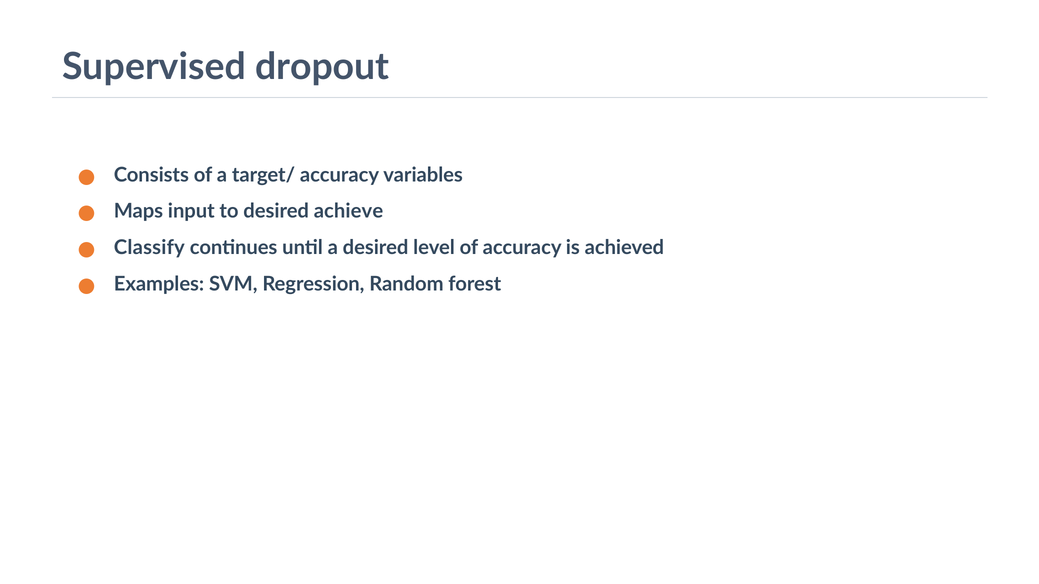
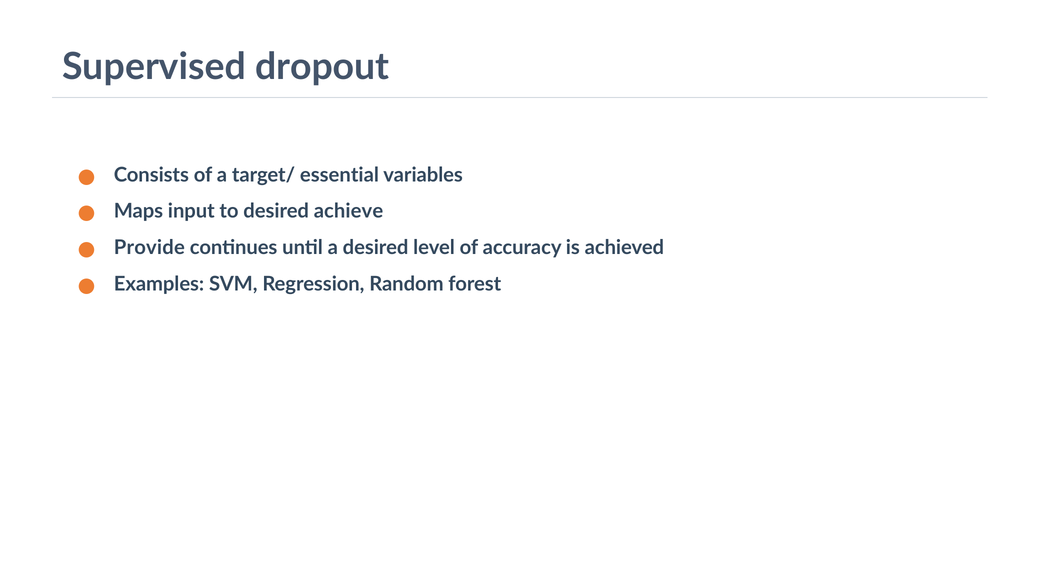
target/ accuracy: accuracy -> essential
Classify: Classify -> Provide
